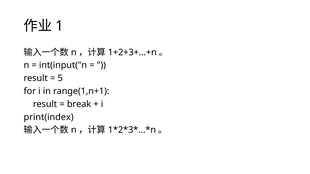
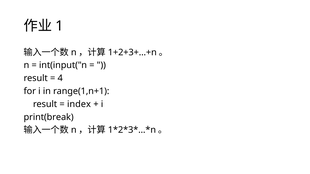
5: 5 -> 4
break: break -> index
print(index: print(index -> print(break
